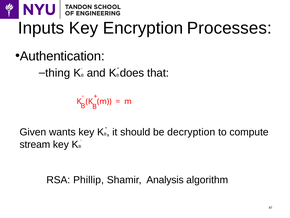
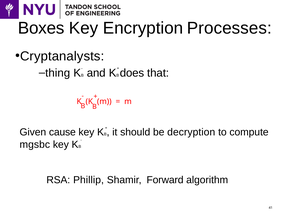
Inputs: Inputs -> Boxes
Authentication: Authentication -> Cryptanalysts
wants: wants -> cause
stream: stream -> mgsbc
Analysis: Analysis -> Forward
